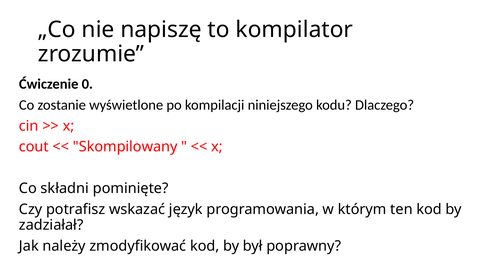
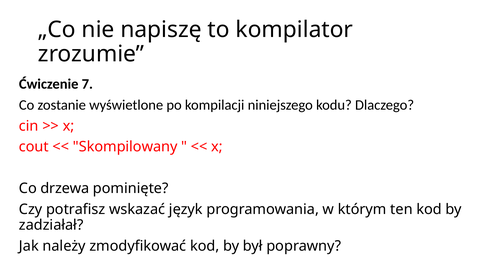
0: 0 -> 7
składni: składni -> drzewa
